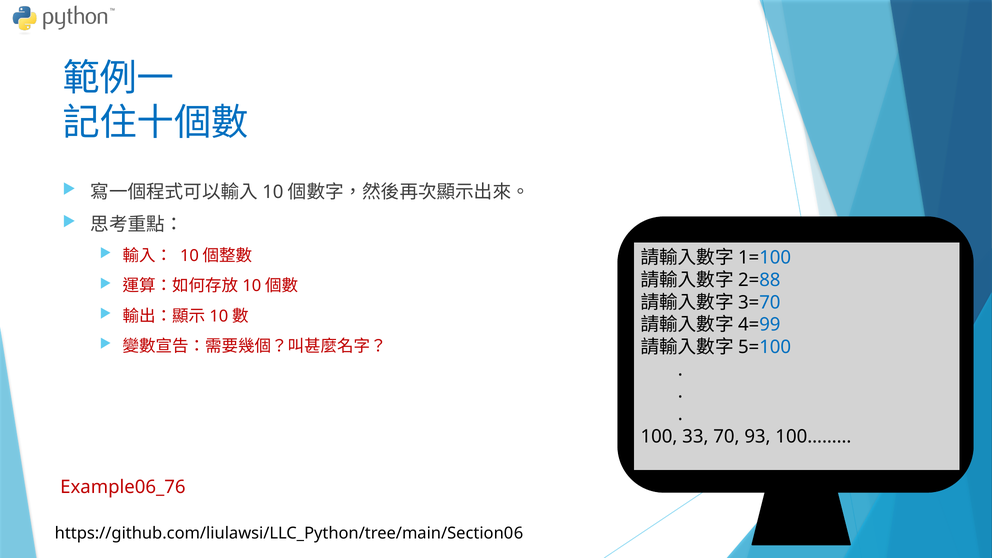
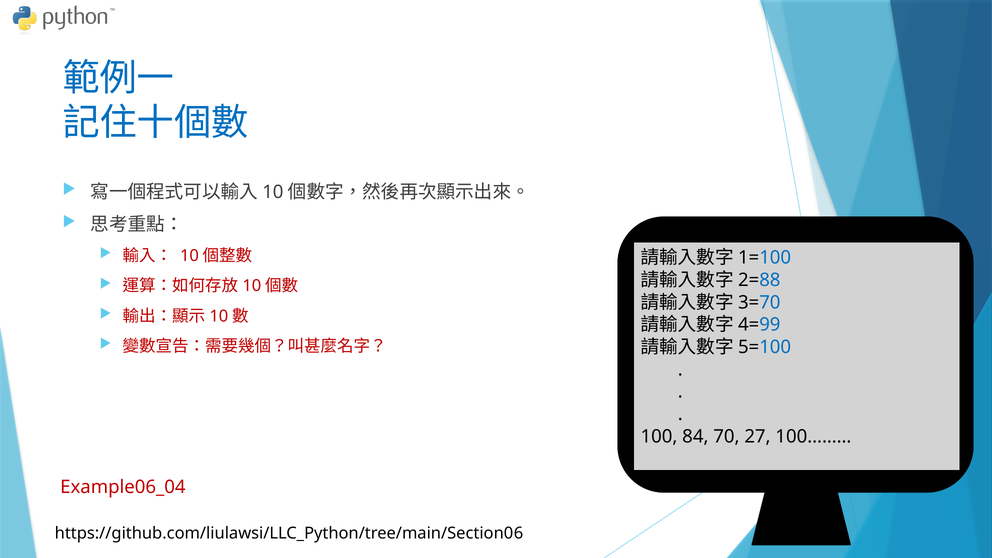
33: 33 -> 84
93: 93 -> 27
Example06_76: Example06_76 -> Example06_04
